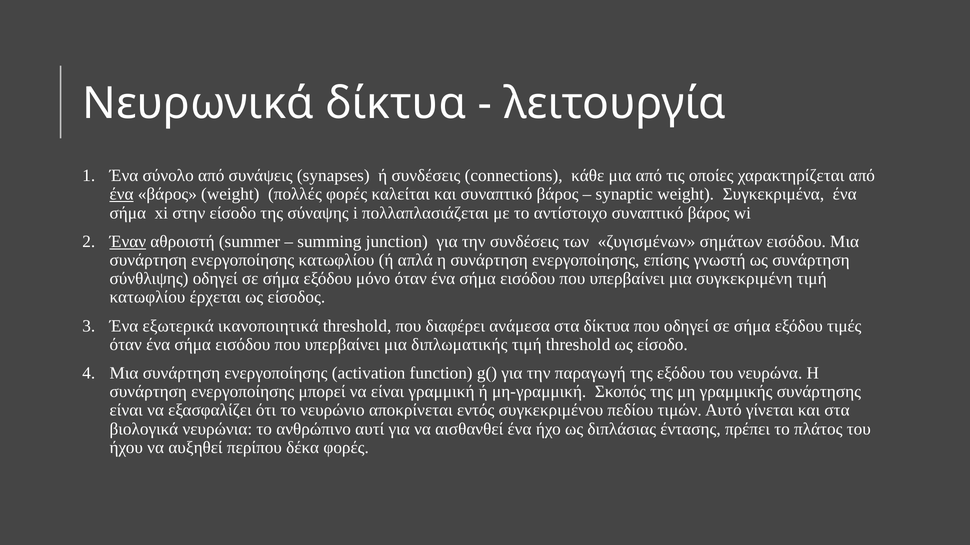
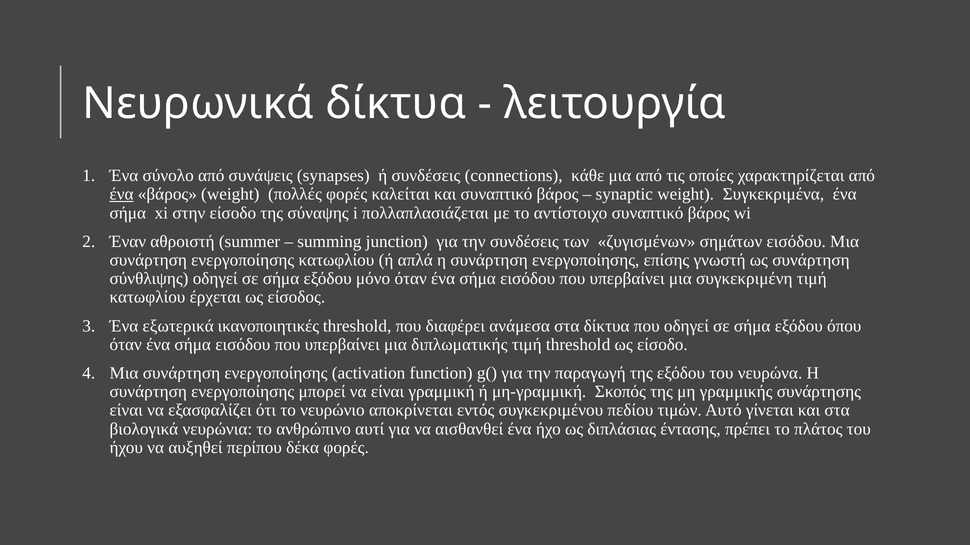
Έναν underline: present -> none
ικανοποιητικά: ικανοποιητικά -> ικανοποιητικές
τιμές: τιμές -> όπου
